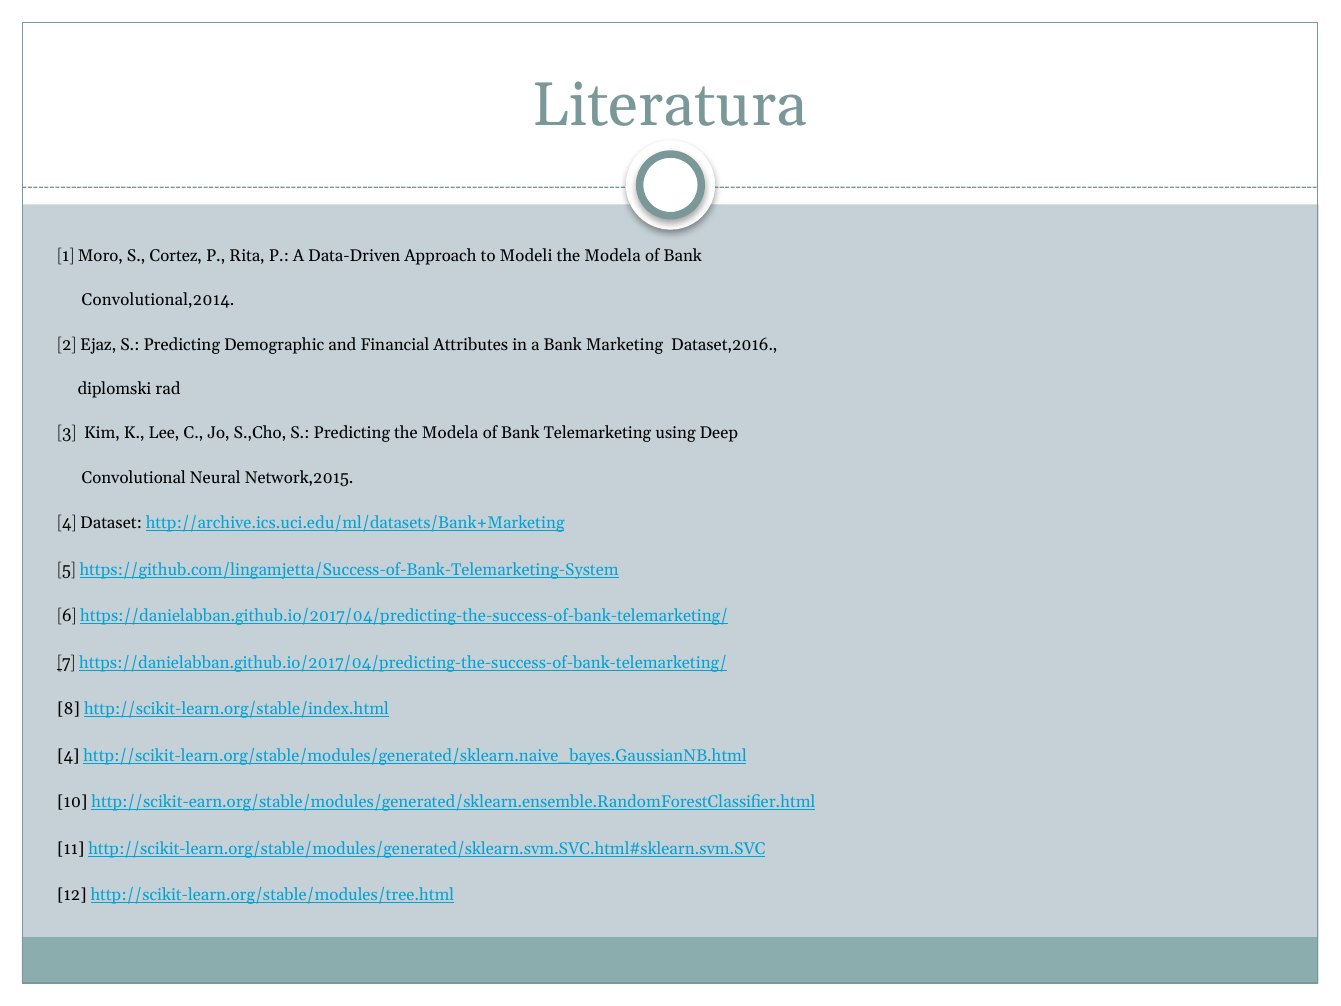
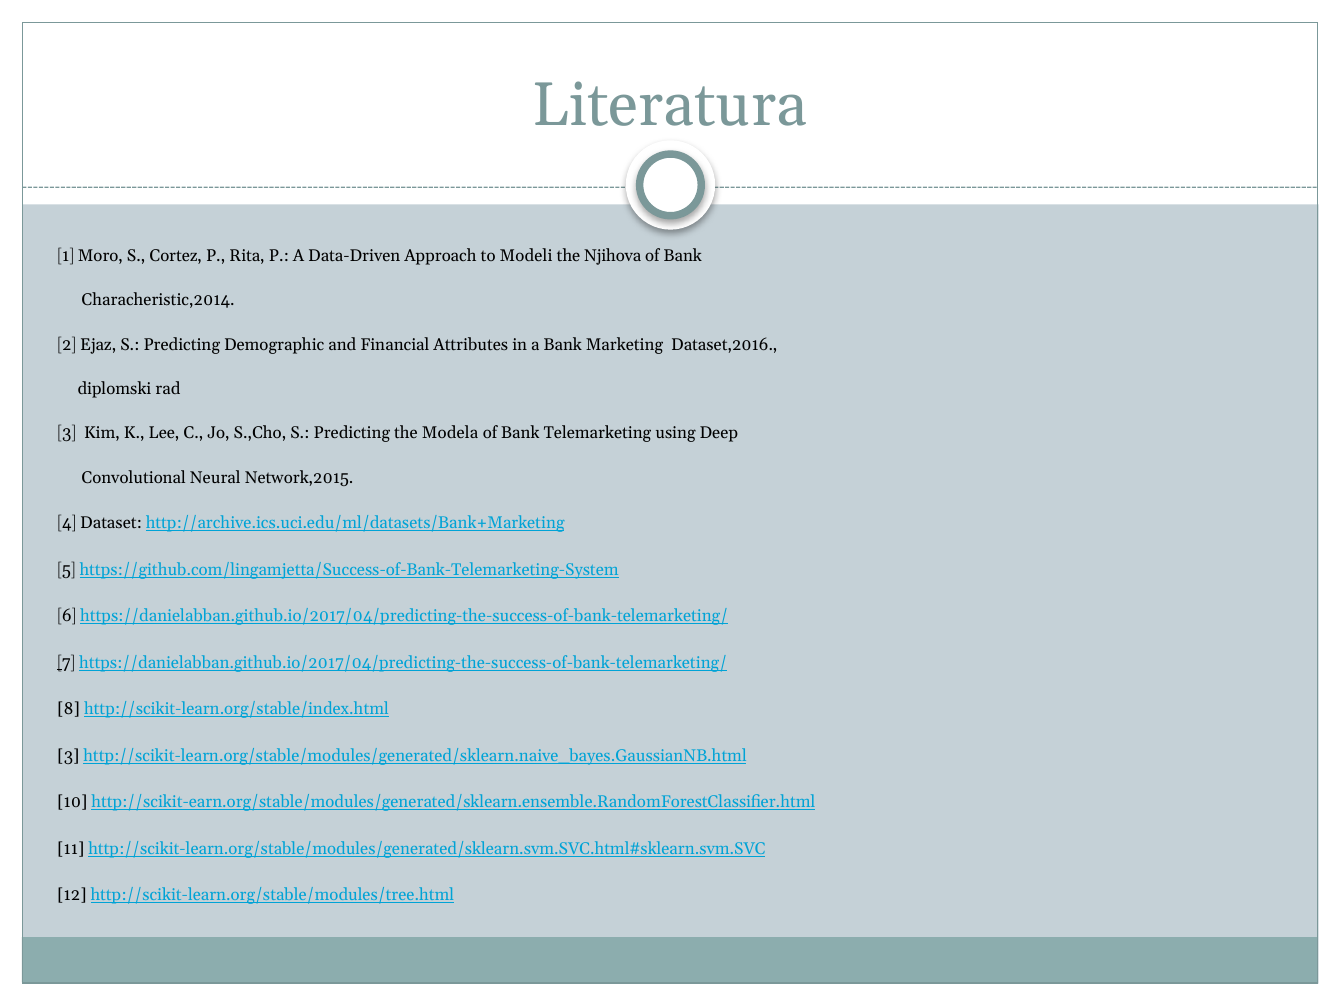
Modela at (613, 256): Modela -> Njihova
Convolutional,2014: Convolutional,2014 -> Characheristic,2014
4: 4 -> 3
